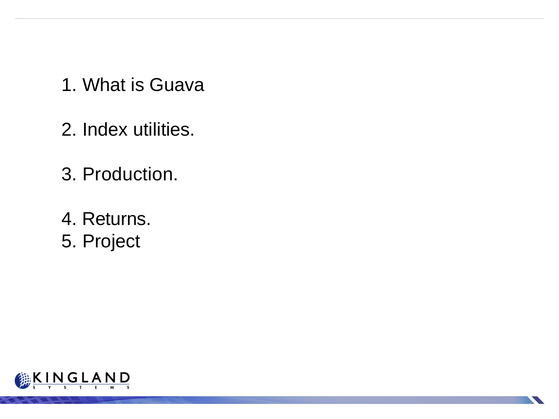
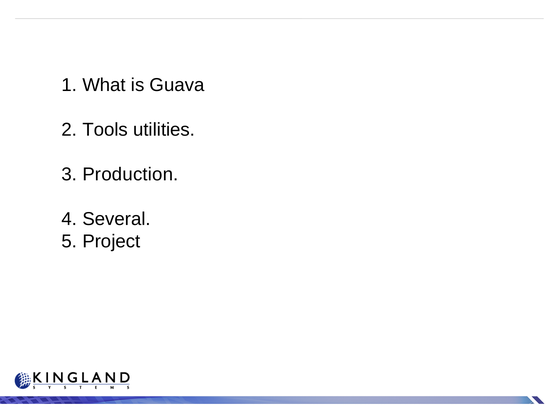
Index: Index -> Tools
Returns: Returns -> Several
